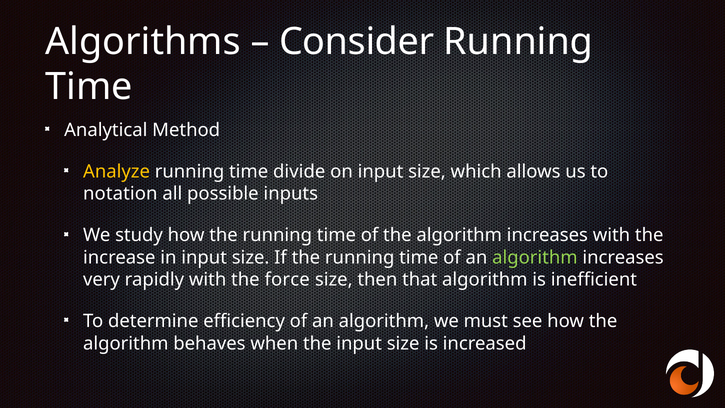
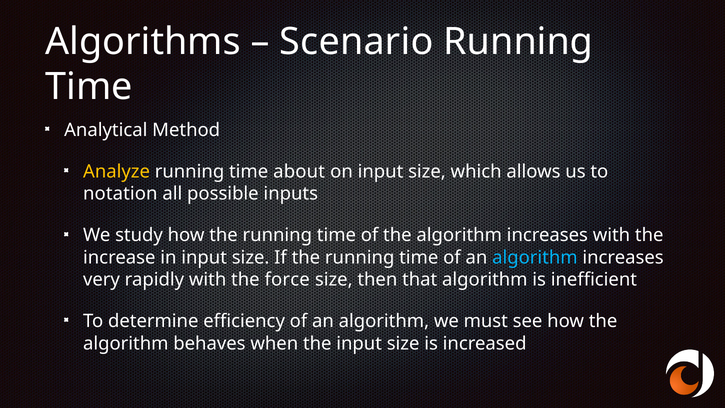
Consider: Consider -> Scenario
divide: divide -> about
algorithm at (535, 257) colour: light green -> light blue
